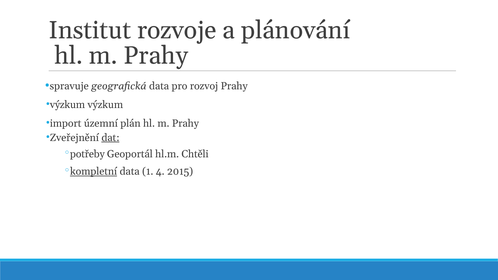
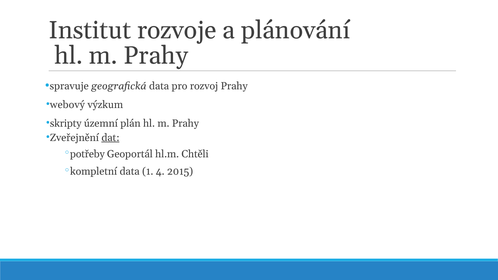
výzkum at (67, 105): výzkum -> webový
import: import -> skripty
kompletní underline: present -> none
